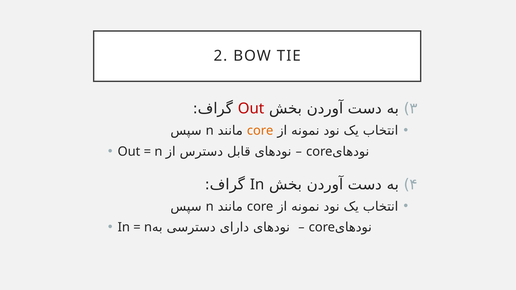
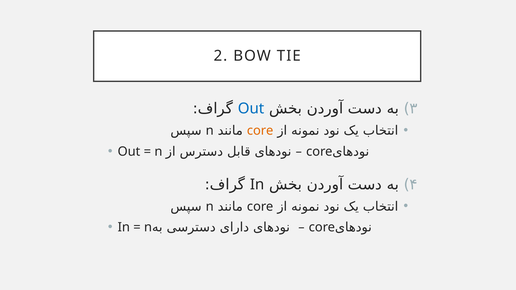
Out at (251, 109) colour: red -> blue
